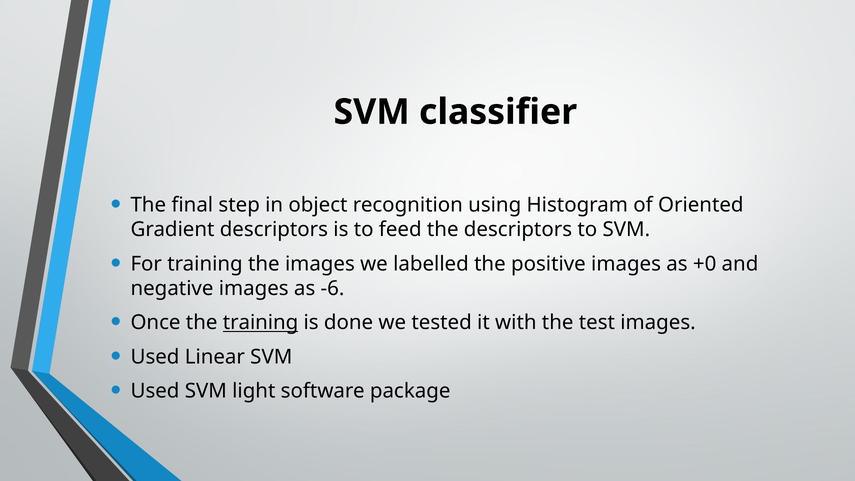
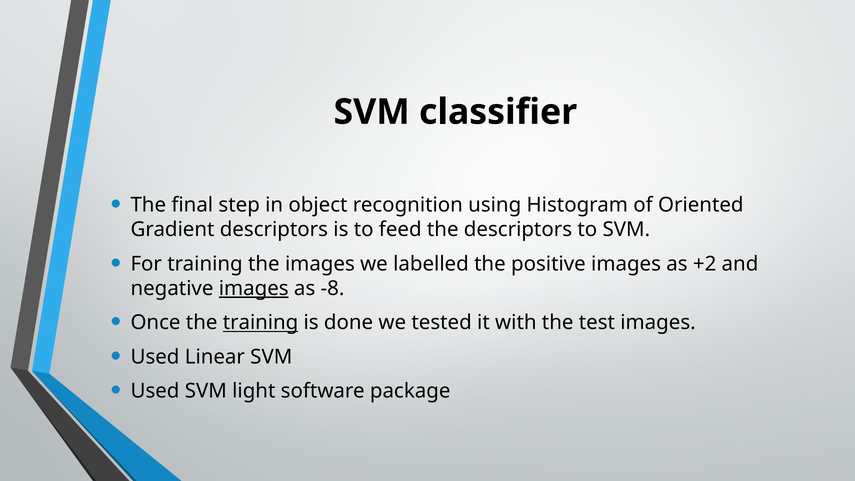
+0: +0 -> +2
images at (254, 288) underline: none -> present
-6: -6 -> -8
